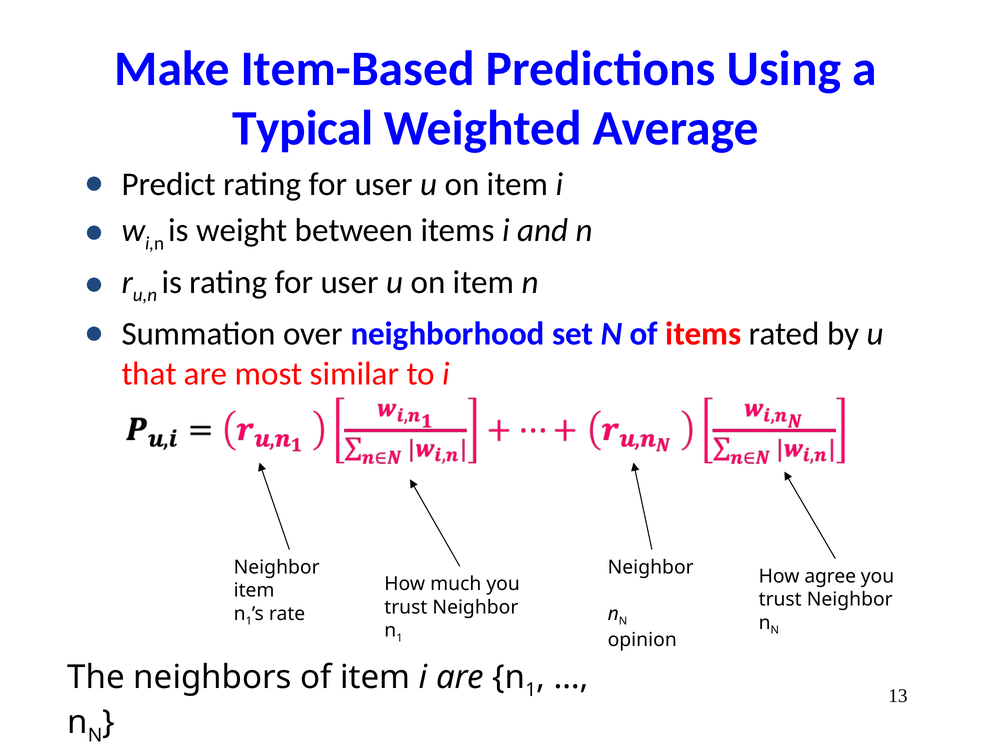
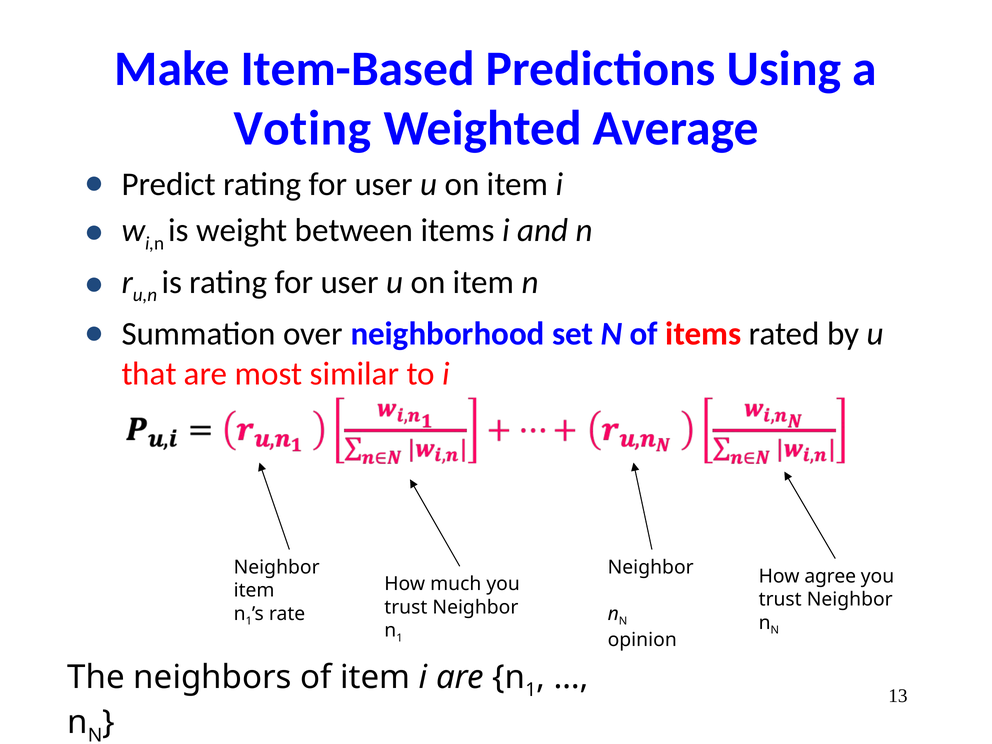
Typical: Typical -> Voting
